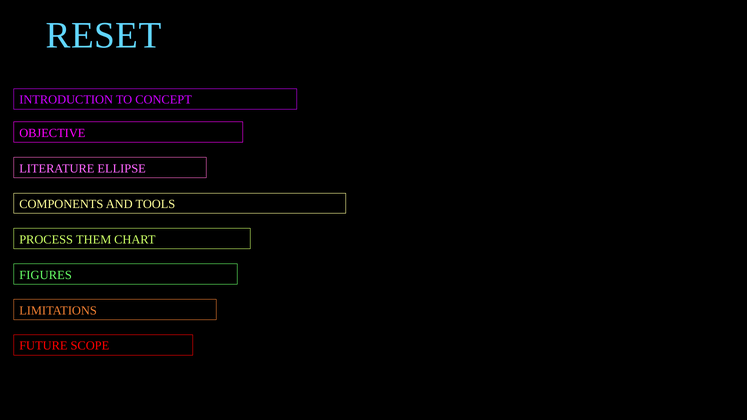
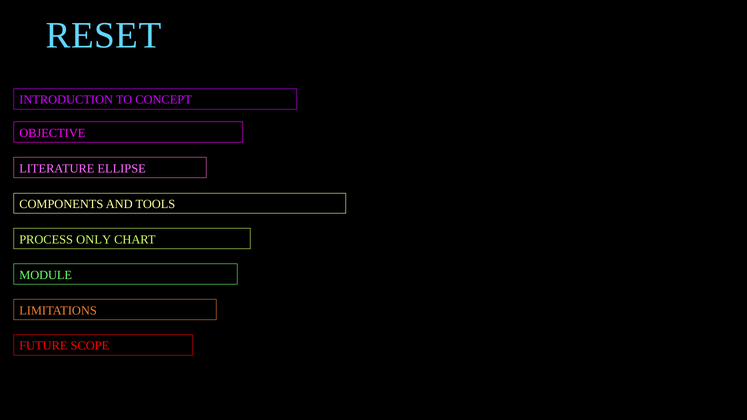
THEM: THEM -> ONLY
FIGURES: FIGURES -> MODULE
